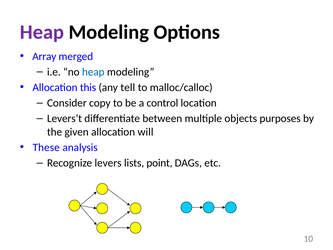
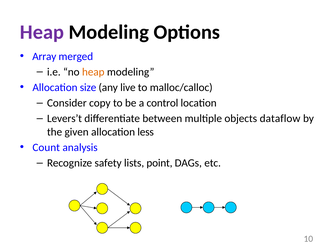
heap at (93, 72) colour: blue -> orange
this: this -> size
tell: tell -> live
purposes: purposes -> dataflow
will: will -> less
These: These -> Count
levers: levers -> safety
